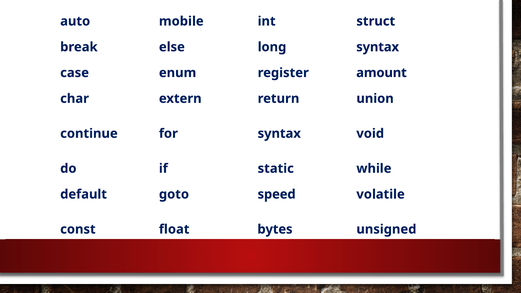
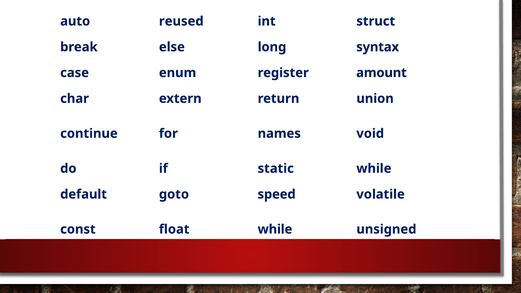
mobile: mobile -> reused
for syntax: syntax -> names
float bytes: bytes -> while
